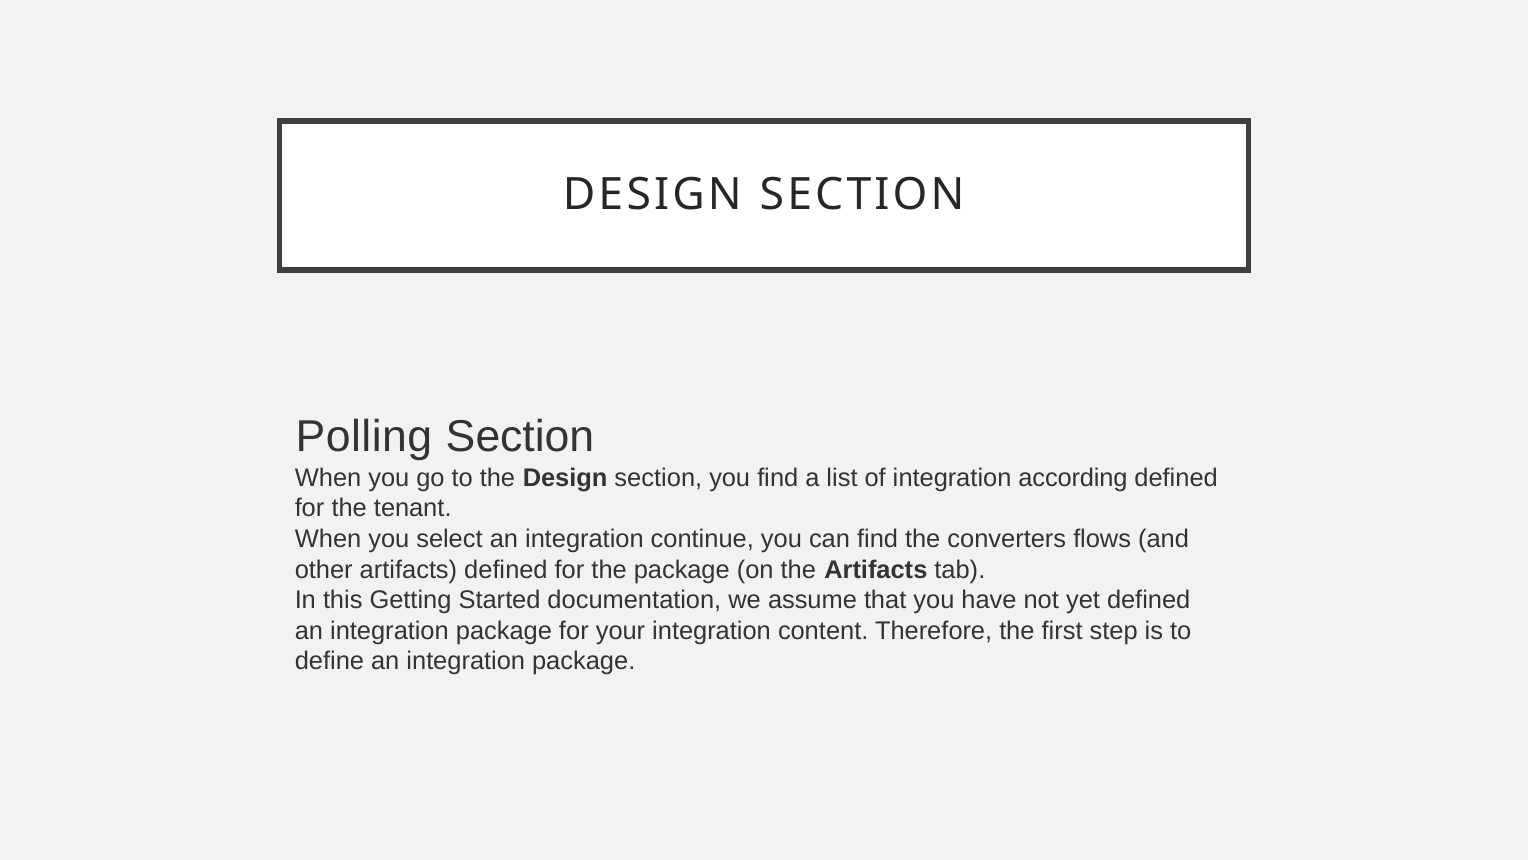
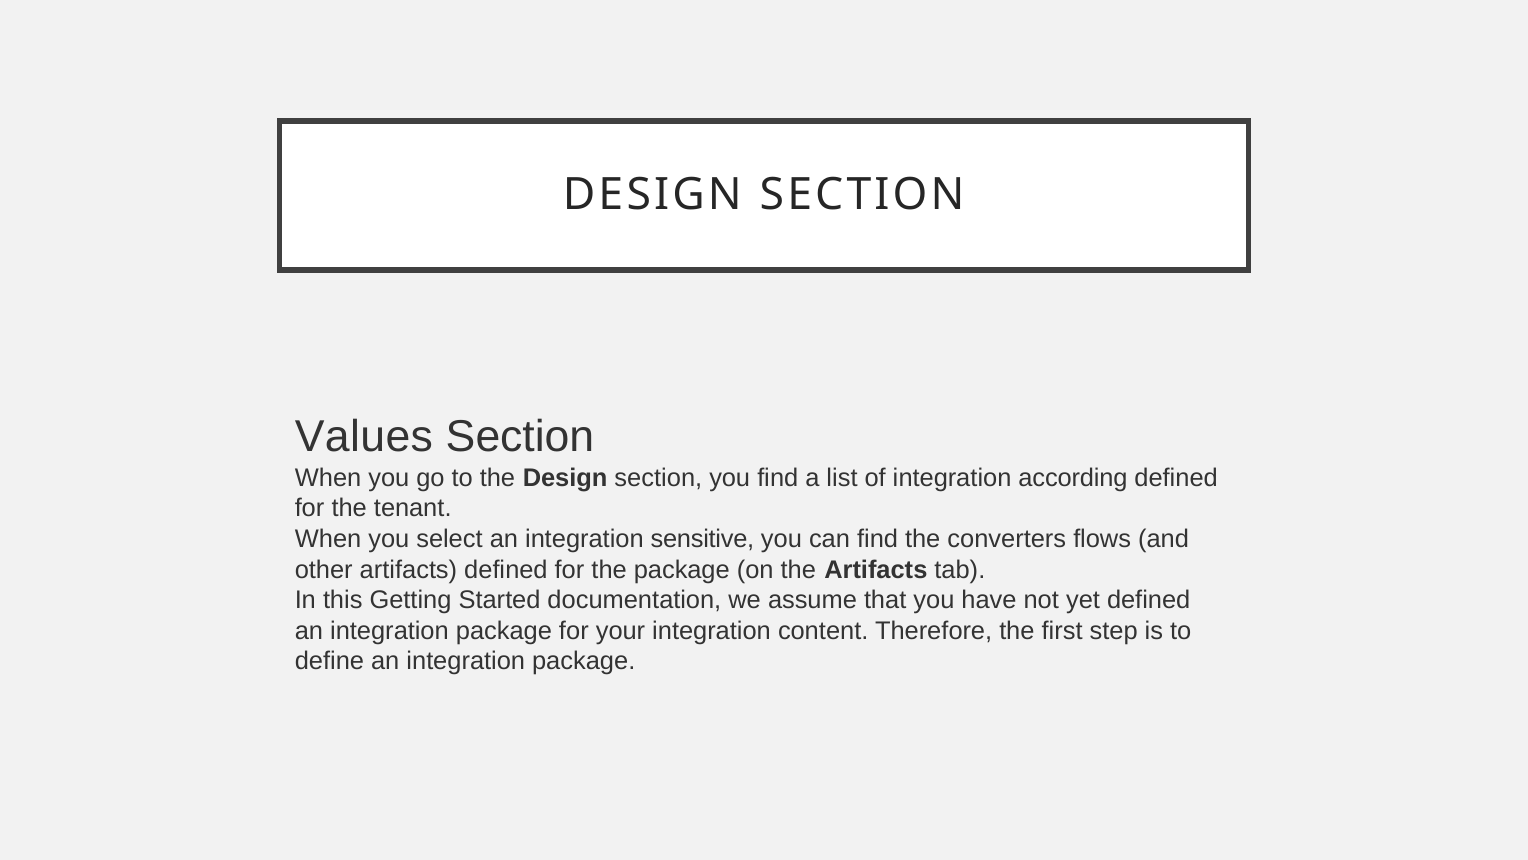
Polling: Polling -> Values
continue: continue -> sensitive
